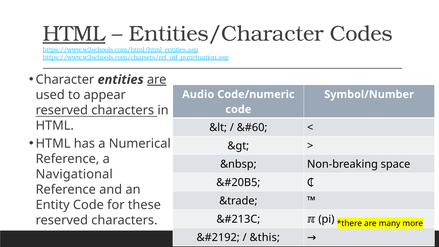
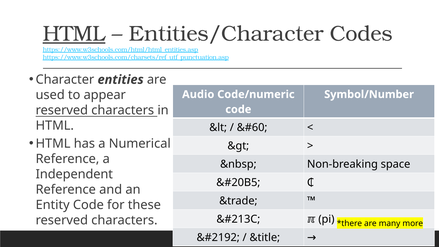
are at (157, 80) underline: present -> none
Navigational: Navigational -> Independent
&this: &this -> &title
